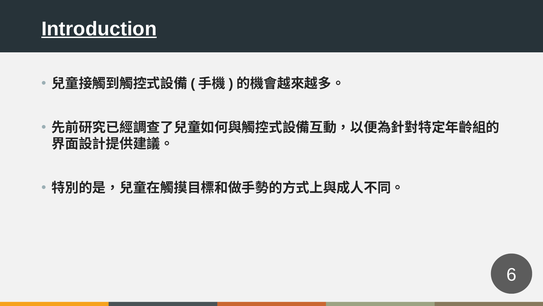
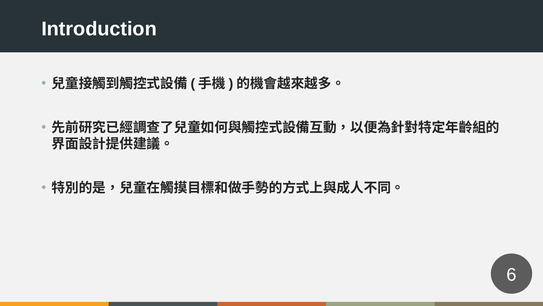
Introduction underline: present -> none
